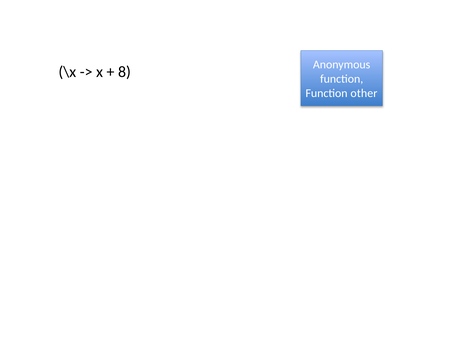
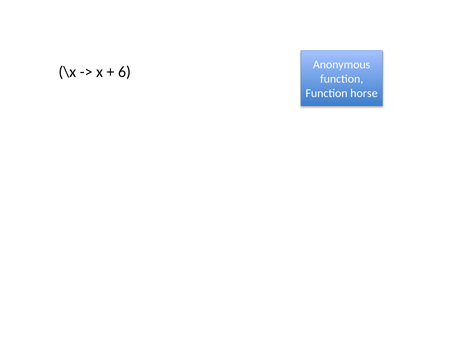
8: 8 -> 6
other: other -> horse
